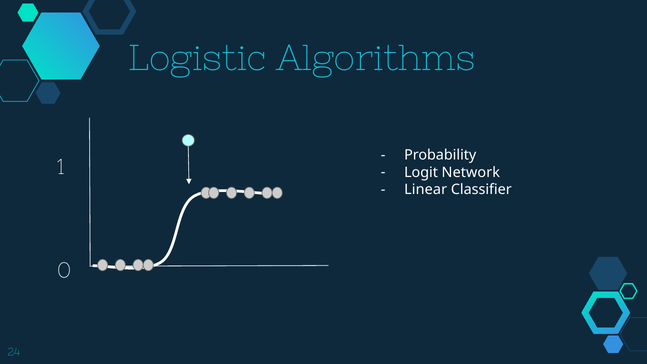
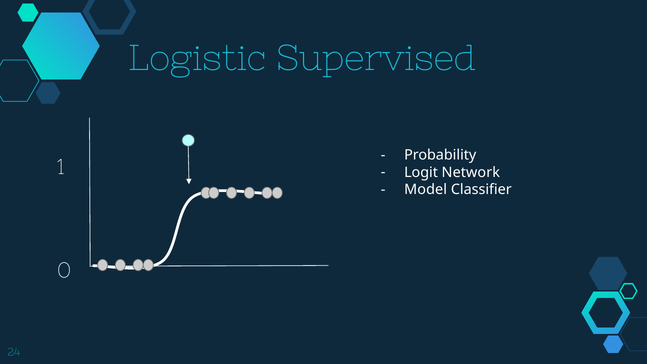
Algorithms: Algorithms -> Supervised
Linear: Linear -> Model
